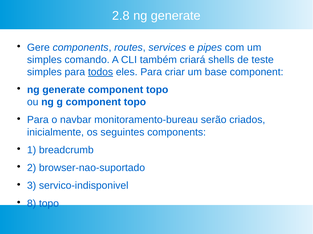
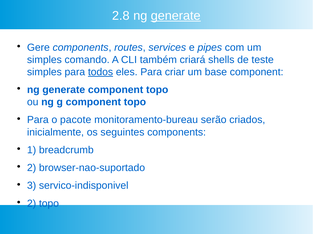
generate at (176, 16) underline: none -> present
navbar: navbar -> pacote
8 at (32, 204): 8 -> 2
